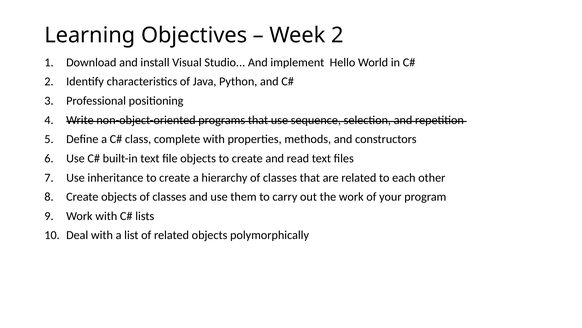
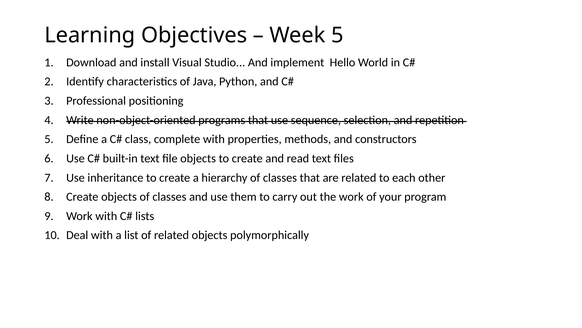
Week 2: 2 -> 5
